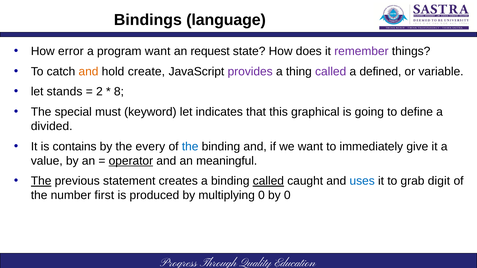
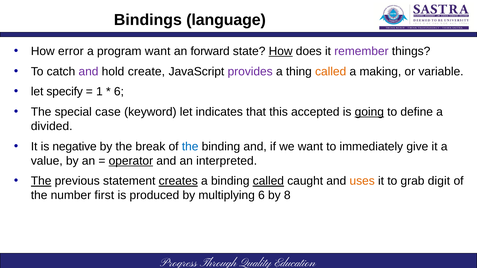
request: request -> forward
How at (281, 51) underline: none -> present
and at (88, 72) colour: orange -> purple
called at (331, 72) colour: purple -> orange
defined: defined -> making
stands: stands -> specify
2: 2 -> 1
8 at (119, 92): 8 -> 6
must: must -> case
graphical: graphical -> accepted
going underline: none -> present
contains: contains -> negative
every: every -> break
meaningful: meaningful -> interpreted
creates underline: none -> present
uses colour: blue -> orange
multiplying 0: 0 -> 6
by 0: 0 -> 8
